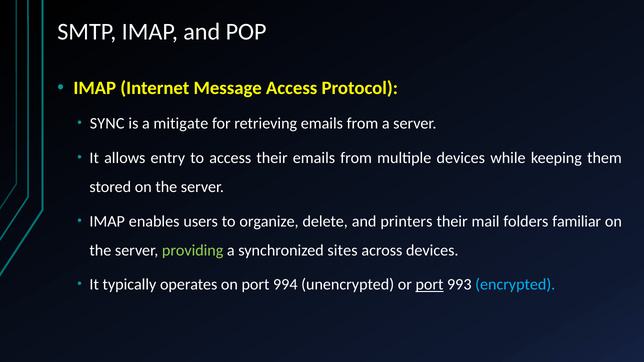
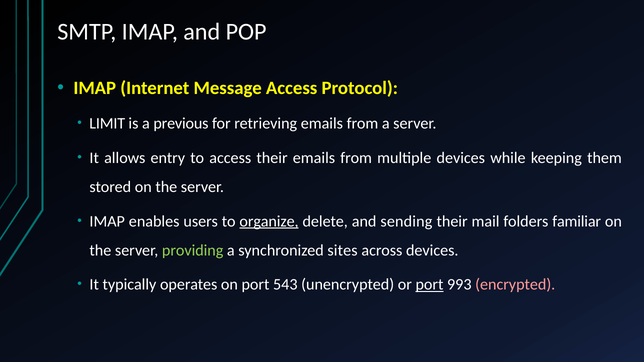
SYNC: SYNC -> LIMIT
mitigate: mitigate -> previous
organize underline: none -> present
printers: printers -> sending
994: 994 -> 543
encrypted colour: light blue -> pink
